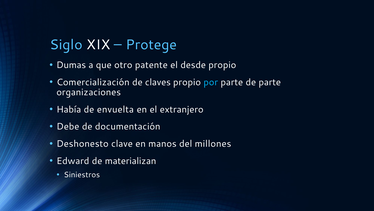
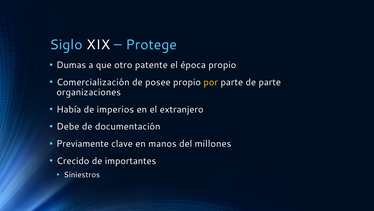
desde: desde -> época
claves: claves -> posee
por colour: light blue -> yellow
envuelta: envuelta -> imperios
Deshonesto: Deshonesto -> Previamente
Edward: Edward -> Crecido
materializan: materializan -> importantes
